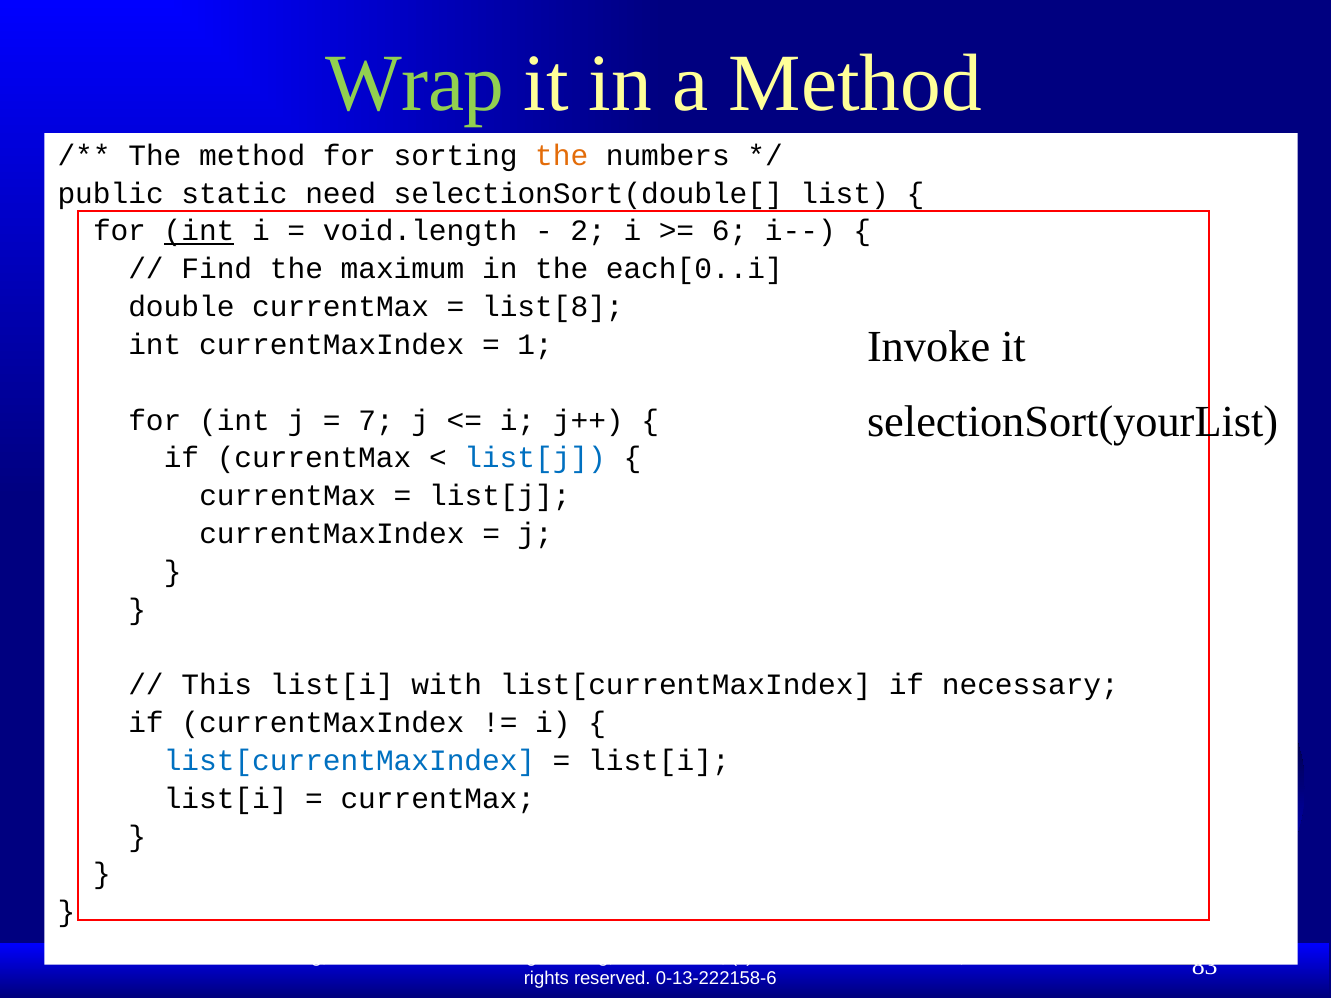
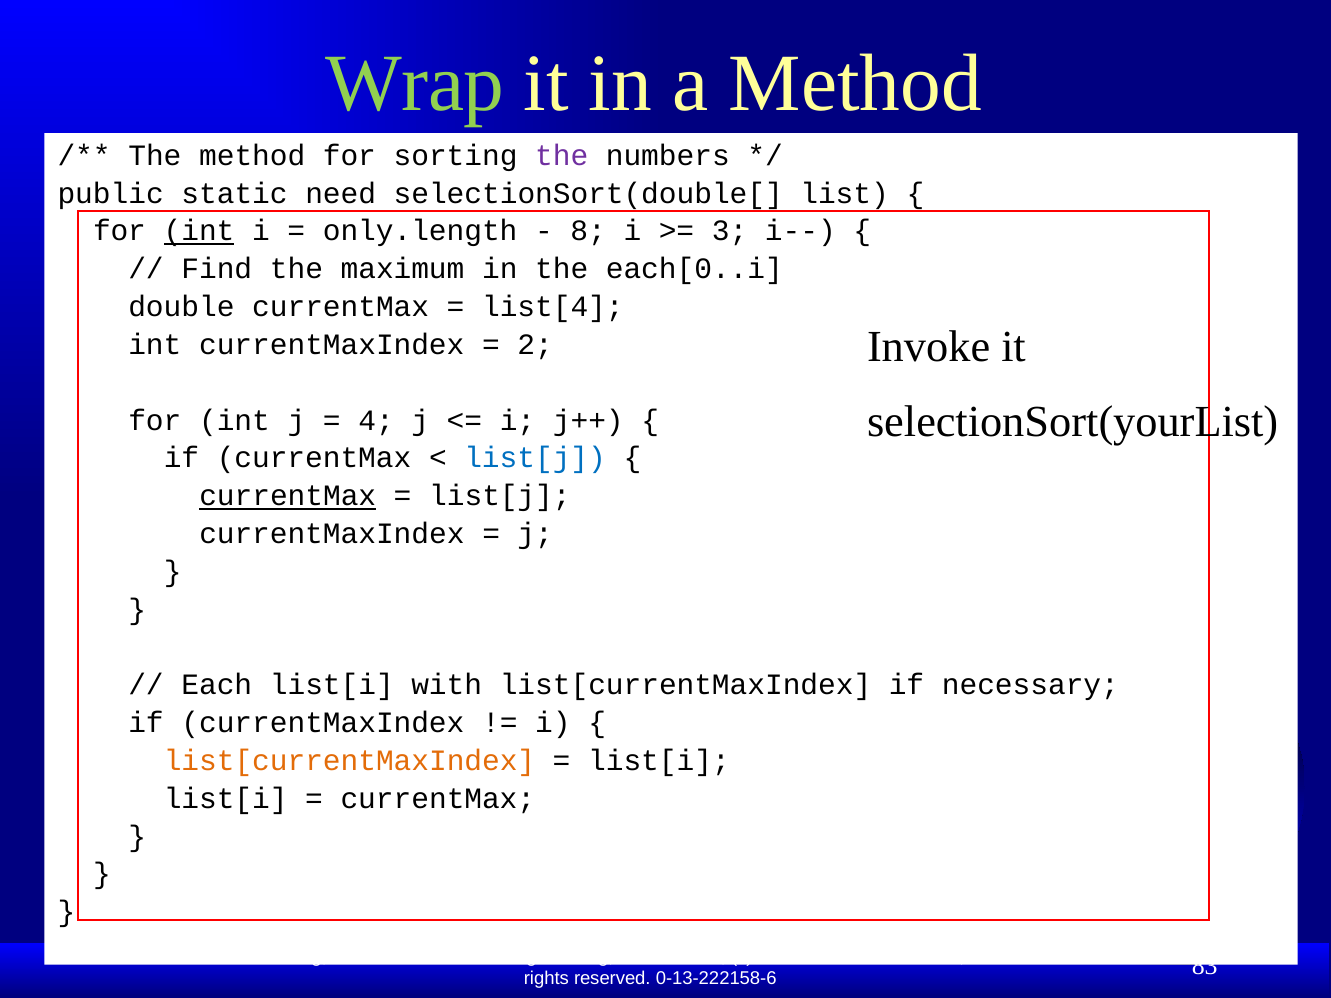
the at (562, 156) colour: orange -> purple
void.length: void.length -> only.length
2: 2 -> 8
6: 6 -> 3
list[8: list[8 -> list[4
1: 1 -> 2
7: 7 -> 4
currentMax at (288, 496) underline: none -> present
This: This -> Each
list[currentMaxIndex at (350, 761) colour: blue -> orange
